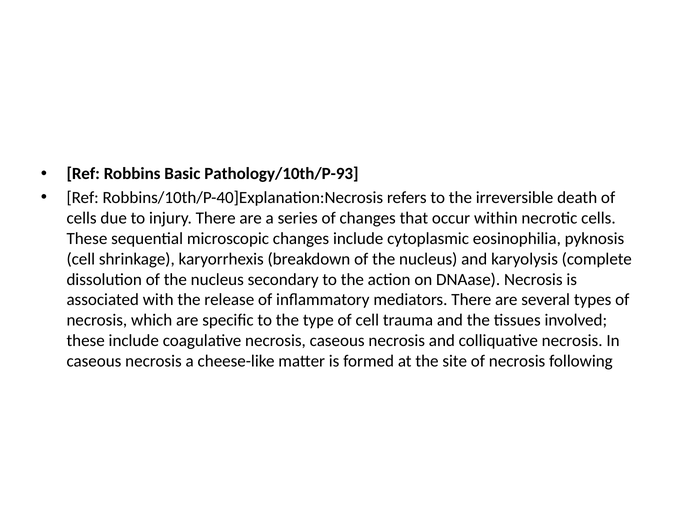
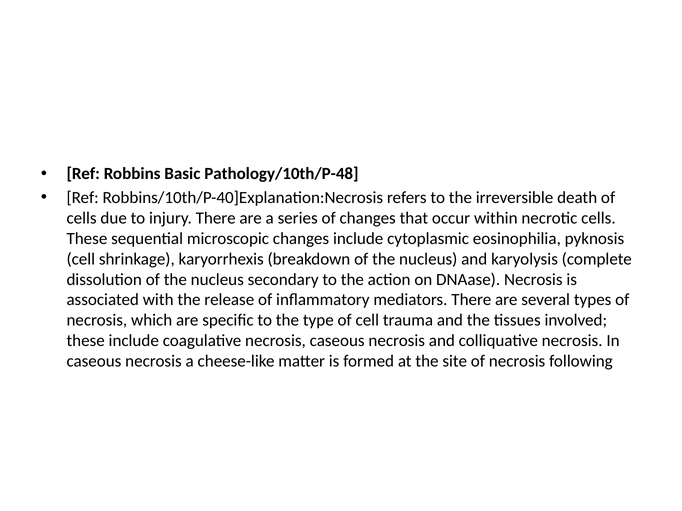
Pathology/10th/P-93: Pathology/10th/P-93 -> Pathology/10th/P-48
